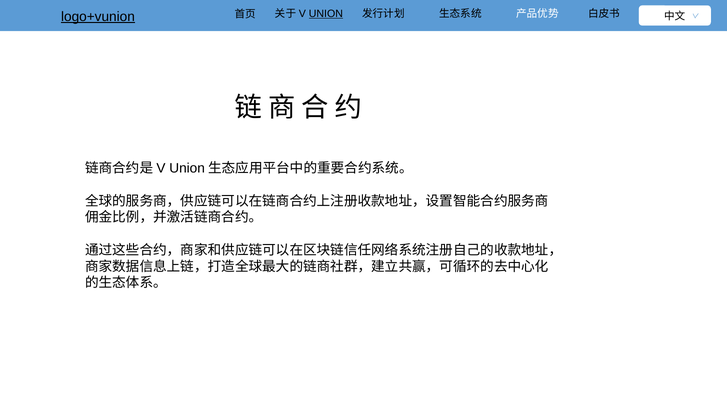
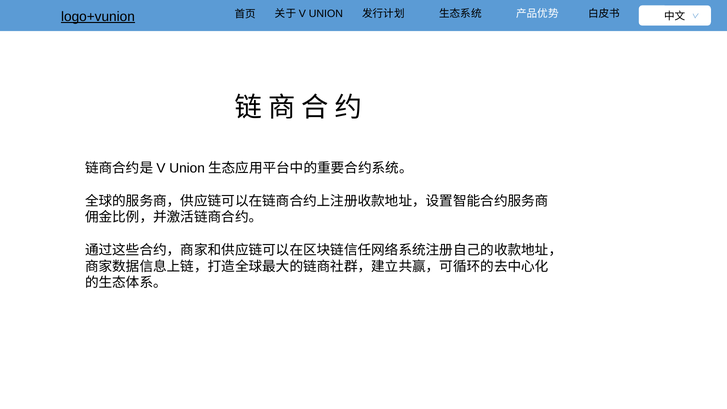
UNION underline: present -> none
